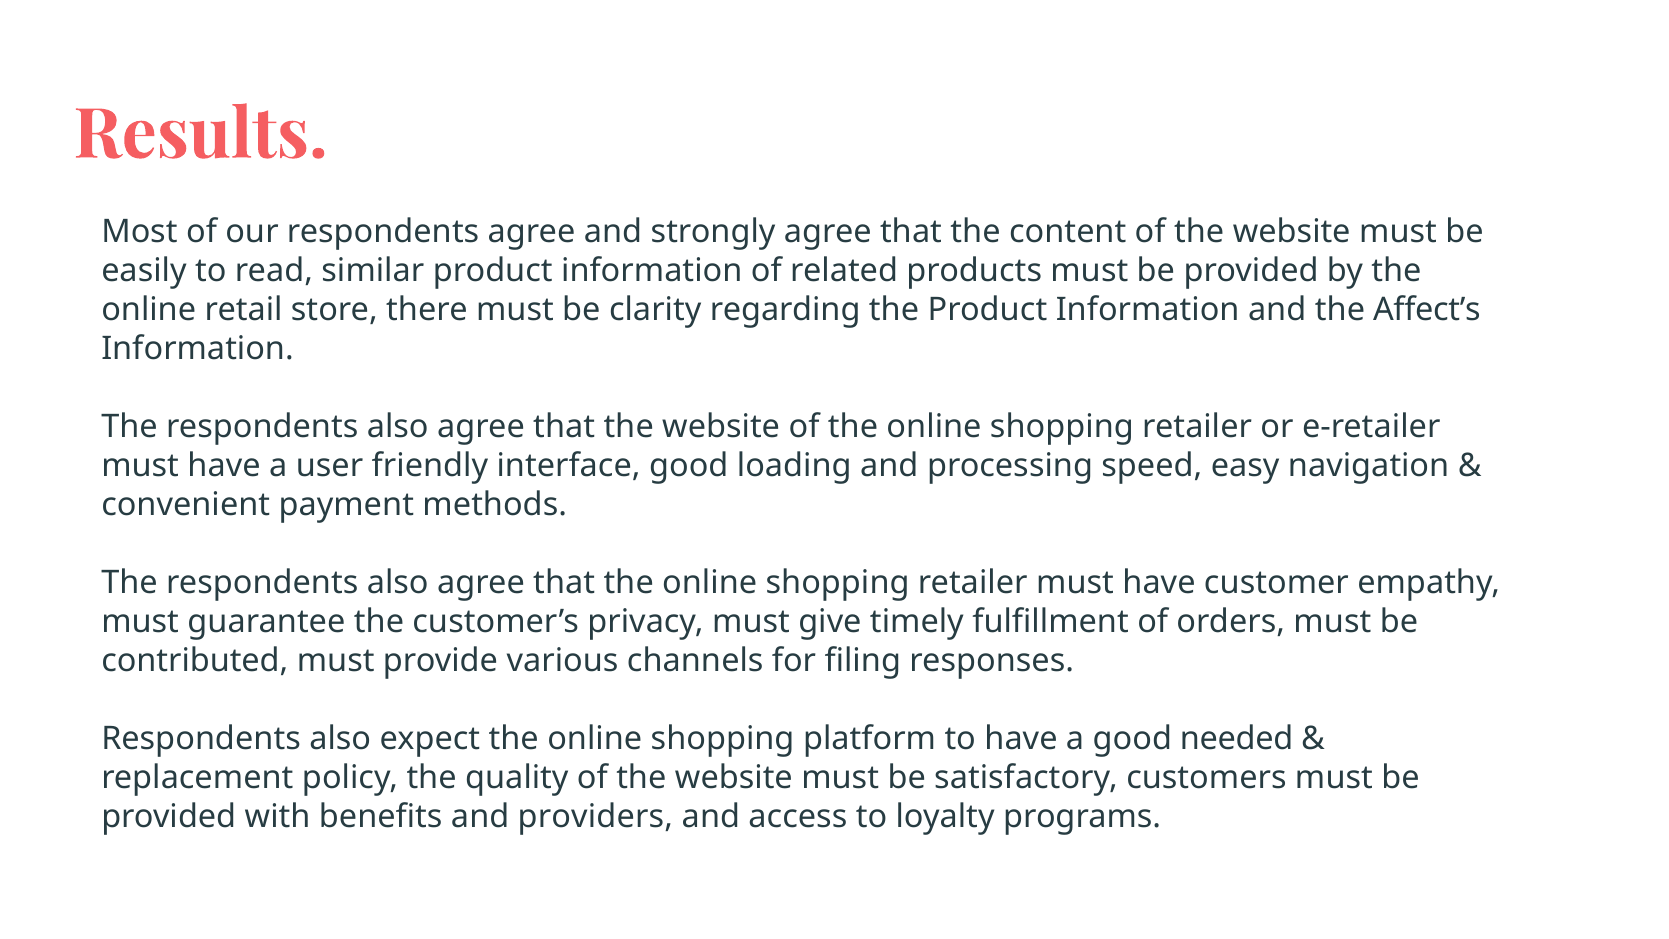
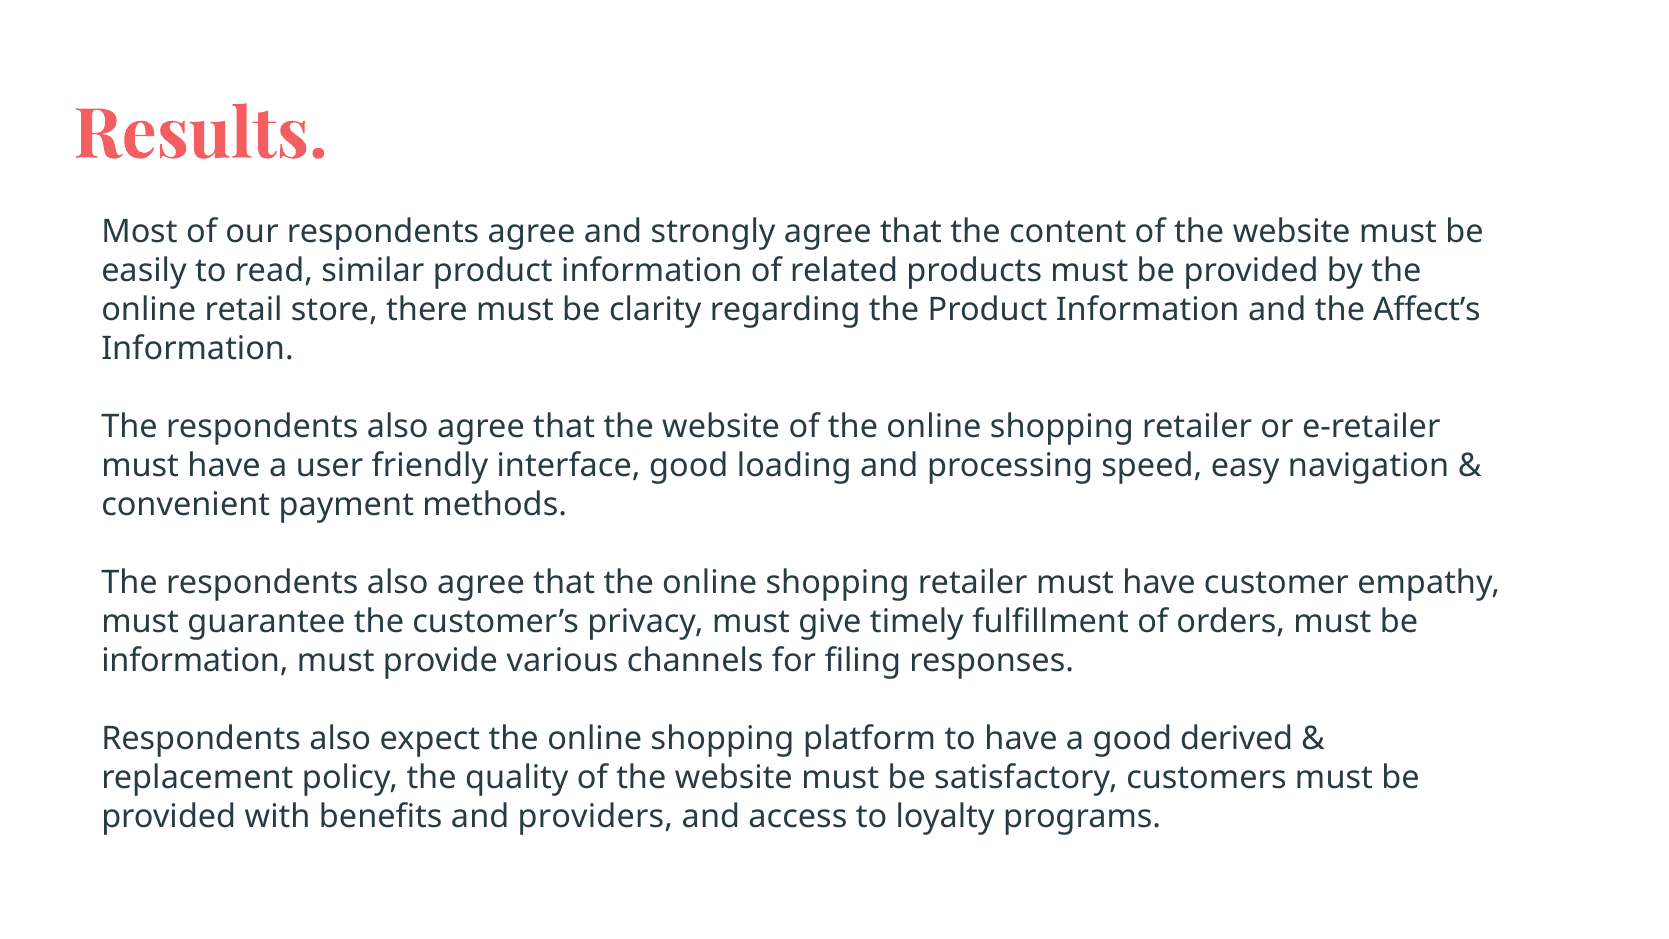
contributed at (195, 661): contributed -> information
needed: needed -> derived
